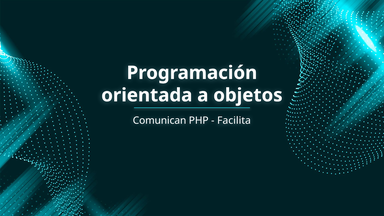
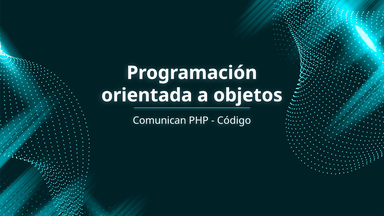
Facilita: Facilita -> Código
